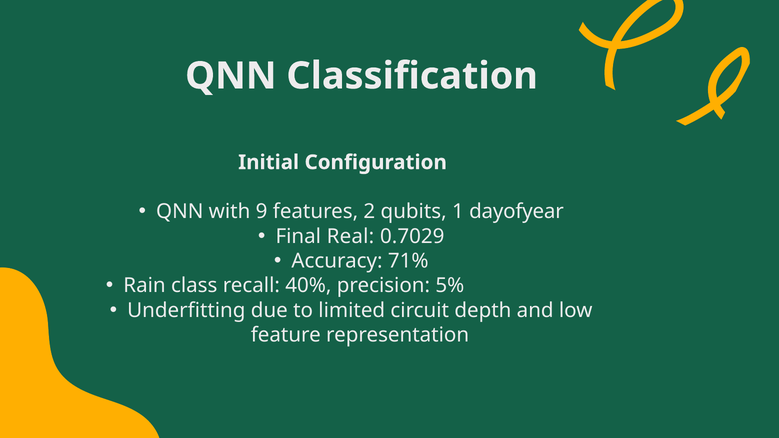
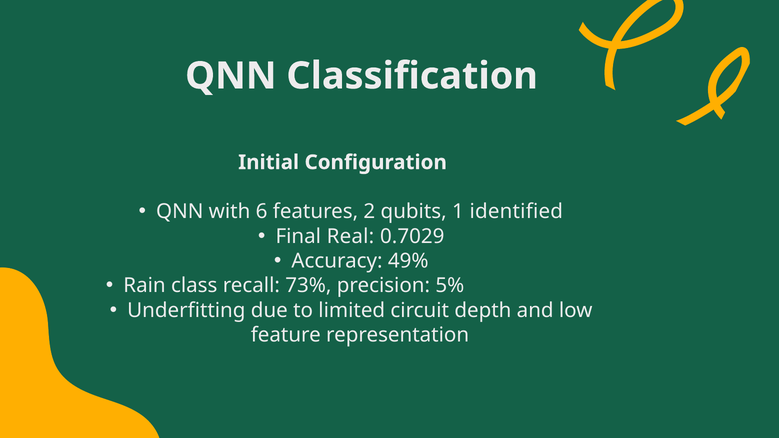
9: 9 -> 6
dayofyear: dayofyear -> identified
71%: 71% -> 49%
40%: 40% -> 73%
